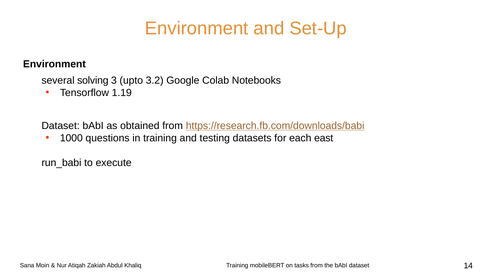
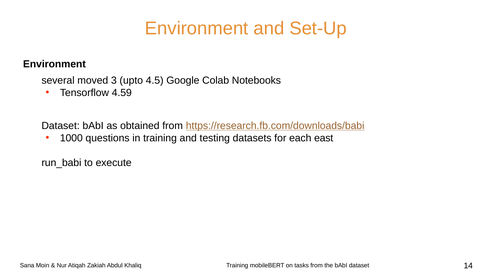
solving: solving -> moved
3.2: 3.2 -> 4.5
1.19: 1.19 -> 4.59
